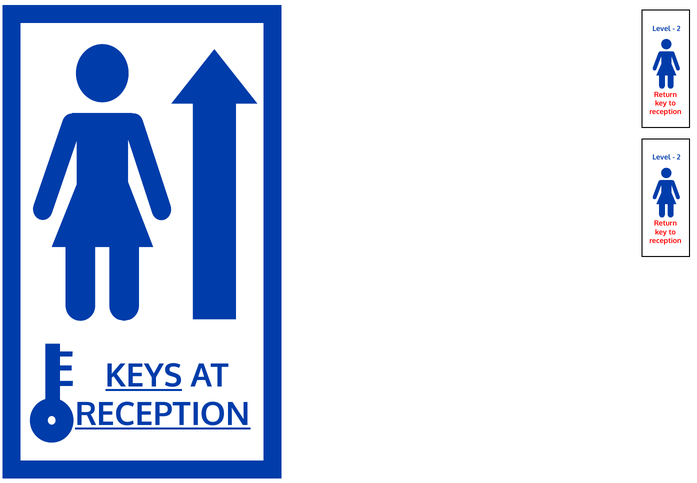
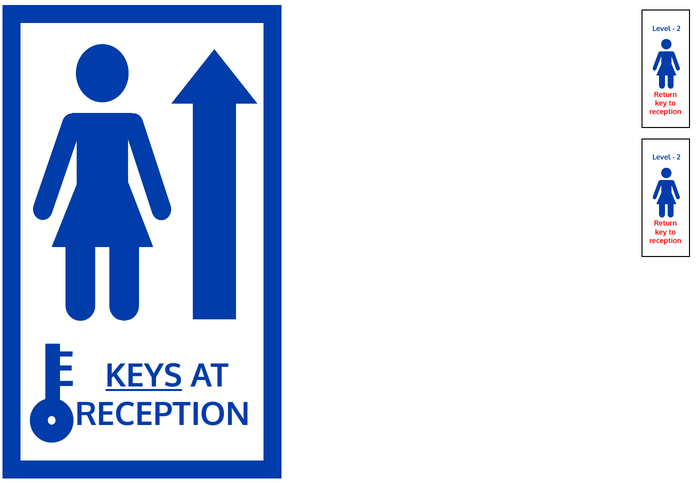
RECEPTION at (163, 414) underline: present -> none
